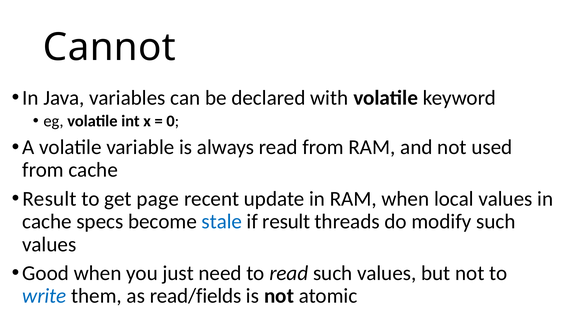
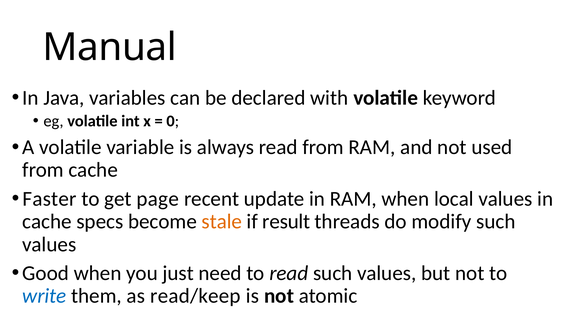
Cannot: Cannot -> Manual
Result at (49, 199): Result -> Faster
stale colour: blue -> orange
read/fields: read/fields -> read/keep
